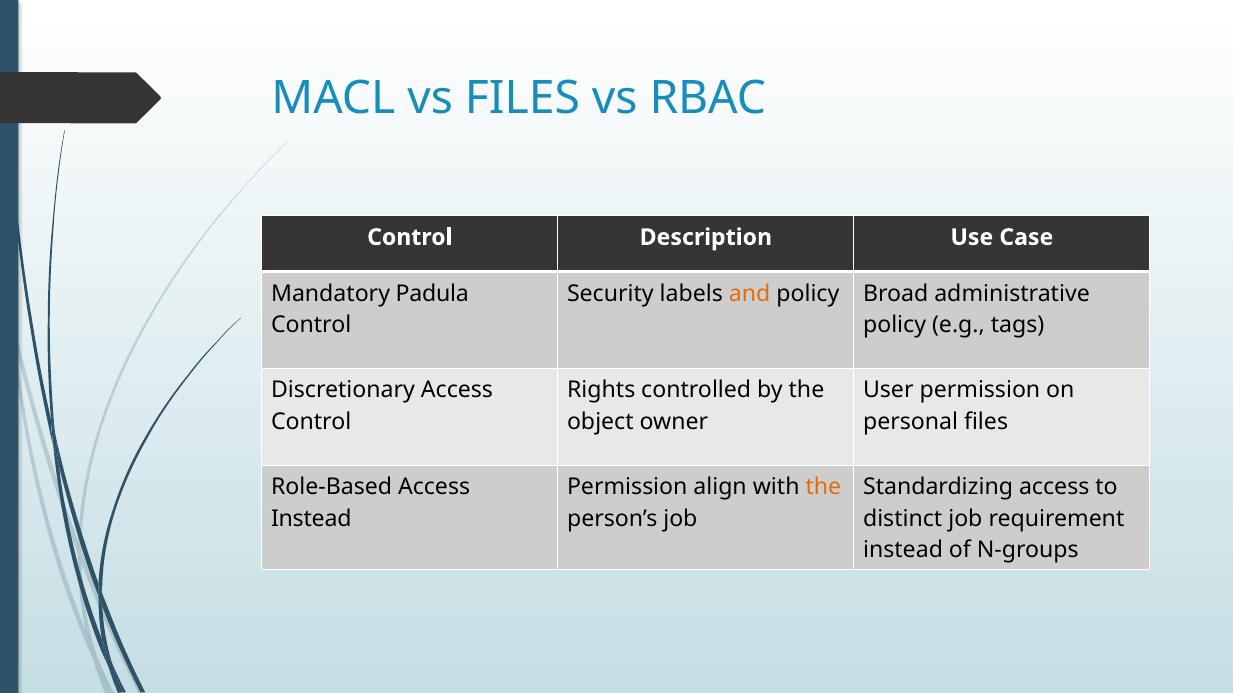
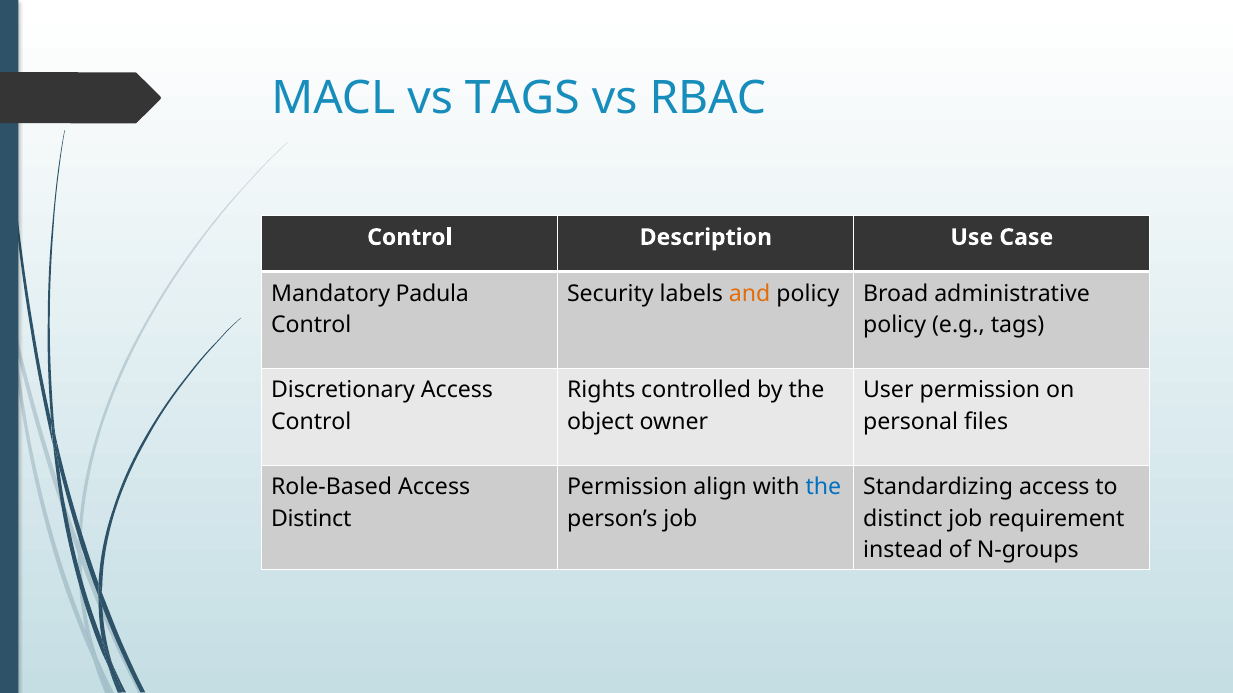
vs FILES: FILES -> TAGS
the at (823, 488) colour: orange -> blue
Instead at (311, 519): Instead -> Distinct
